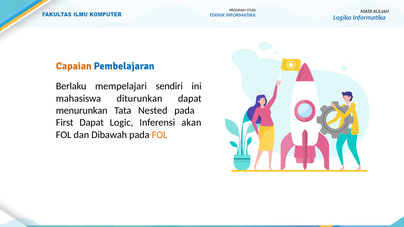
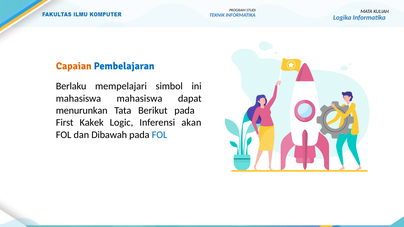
sendiri: sendiri -> simbol
mahasiswa diturunkan: diturunkan -> mahasiswa
Nested: Nested -> Berikut
First Dapat: Dapat -> Kakek
FOL at (160, 135) colour: orange -> blue
